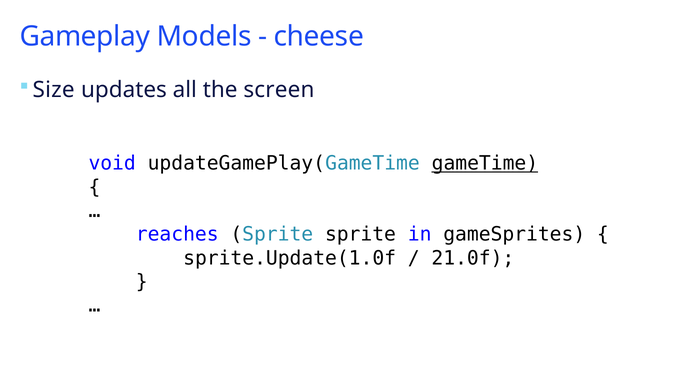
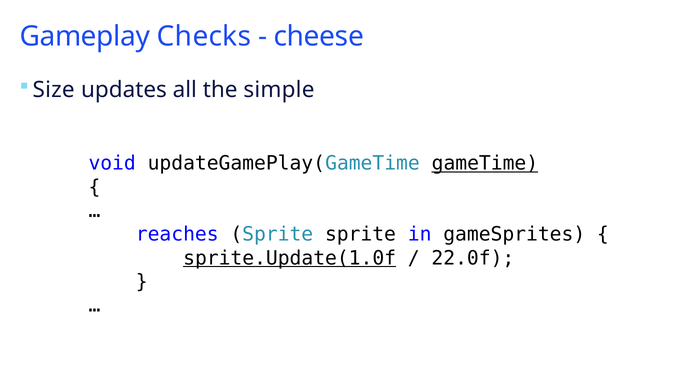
Models: Models -> Checks
screen: screen -> simple
sprite.Update(1.0f underline: none -> present
21.0f: 21.0f -> 22.0f
